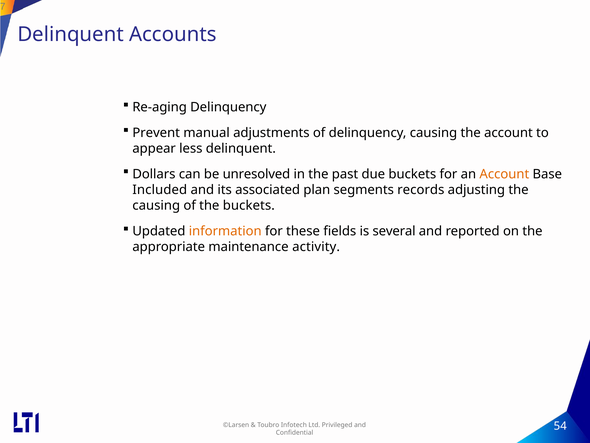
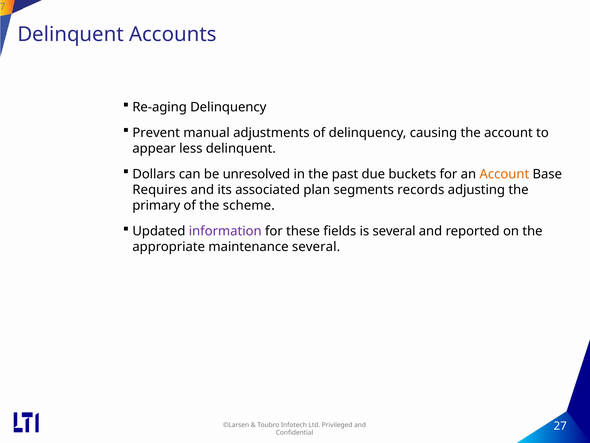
Included: Included -> Requires
causing at (156, 205): causing -> primary
the buckets: buckets -> scheme
information colour: orange -> purple
maintenance activity: activity -> several
54: 54 -> 27
